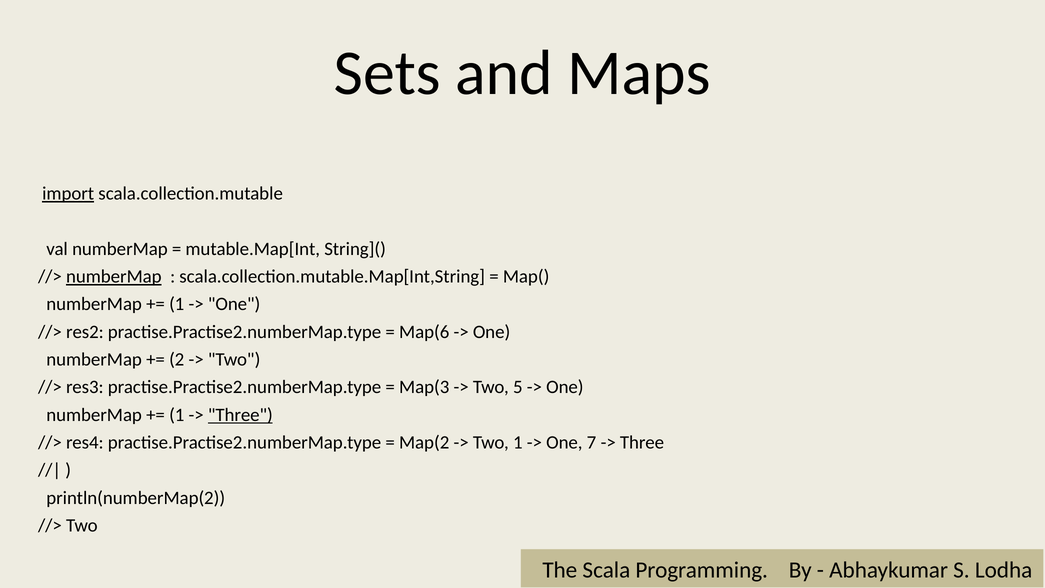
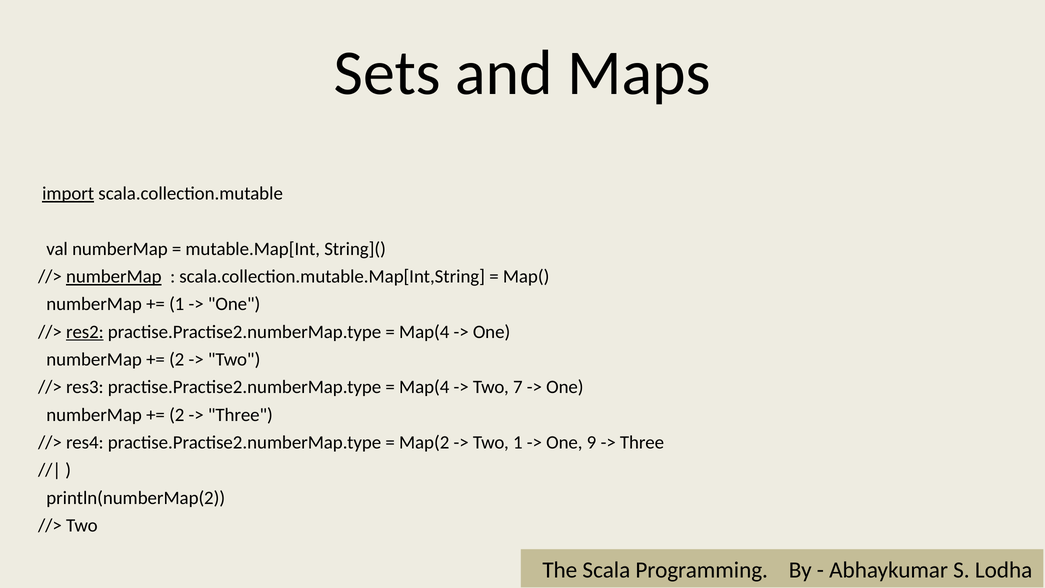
res2 underline: none -> present
Map(6 at (424, 332): Map(6 -> Map(4
Map(3 at (424, 387): Map(3 -> Map(4
5: 5 -> 7
1 at (177, 415): 1 -> 2
Three at (240, 415) underline: present -> none
7: 7 -> 9
